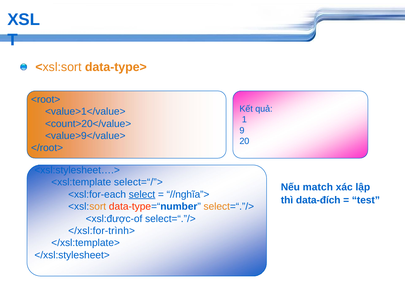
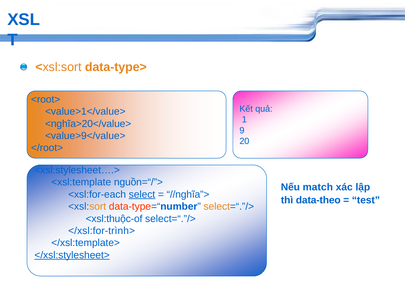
<count>20</value>: <count>20</value> -> <nghĩa>20</value>
select=“/”>: select=“/”> -> nguồn=“/”>
data-đích: data-đích -> data-theo
<xsl:được-of: <xsl:được-of -> <xsl:thuộc-of
</xsl:stylesheet> underline: none -> present
